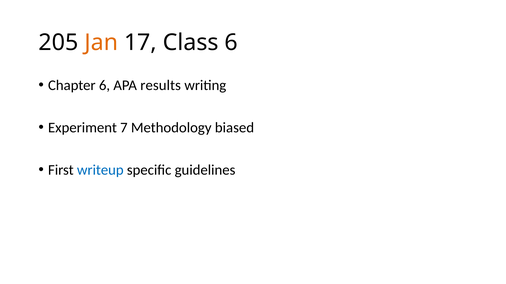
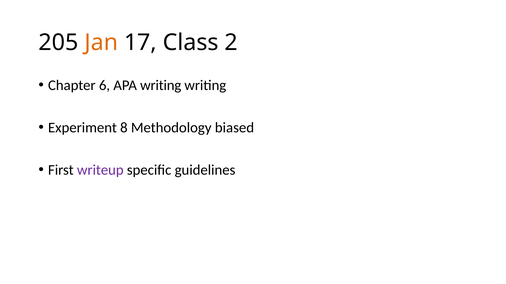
Class 6: 6 -> 2
APA results: results -> writing
7: 7 -> 8
writeup colour: blue -> purple
